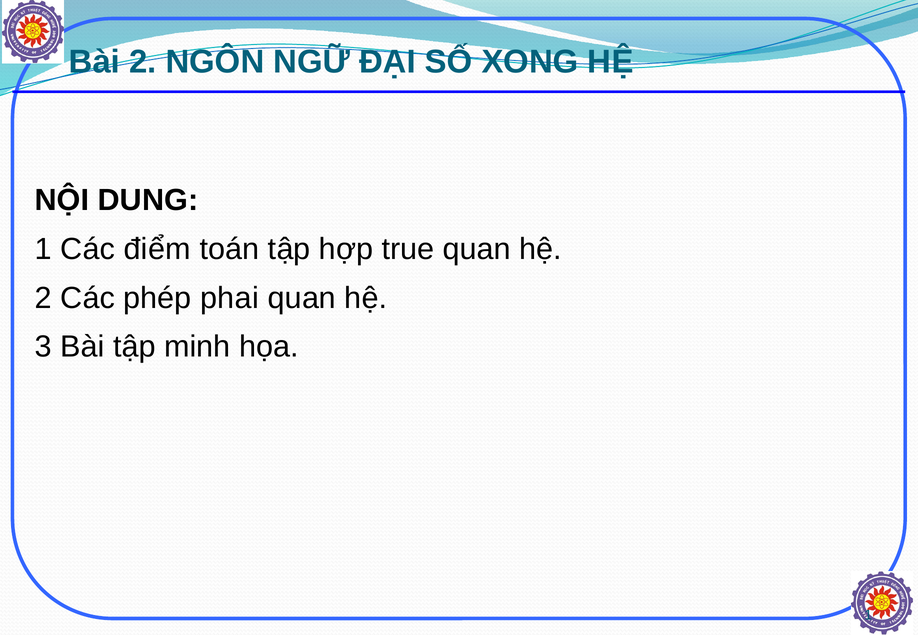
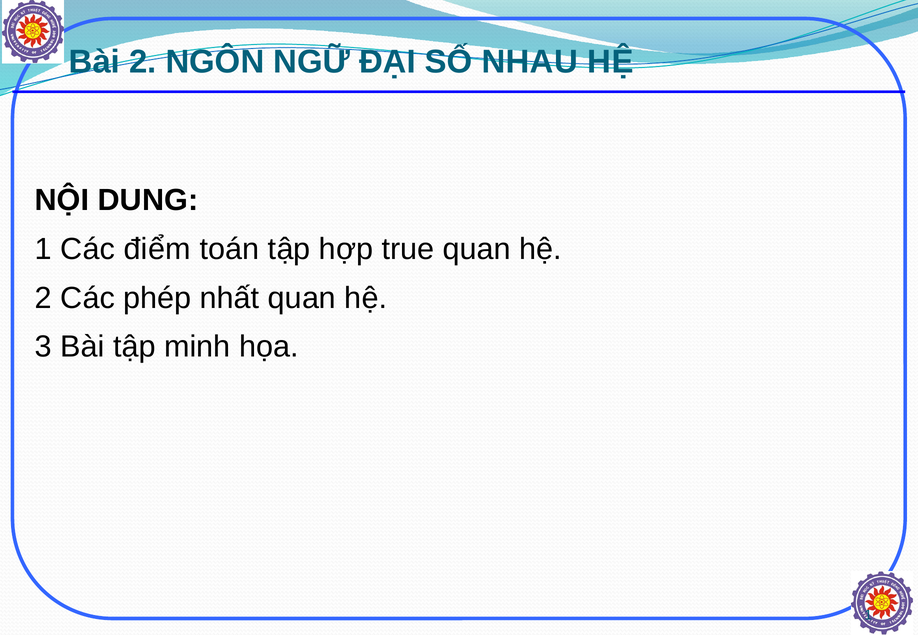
XONG: XONG -> NHAU
phai: phai -> nhất
